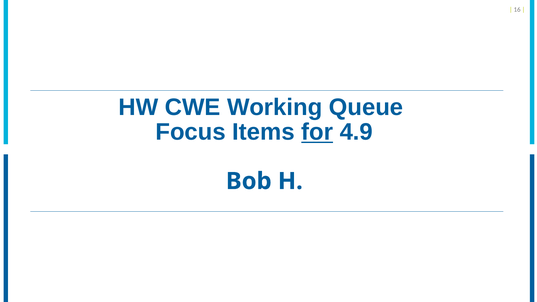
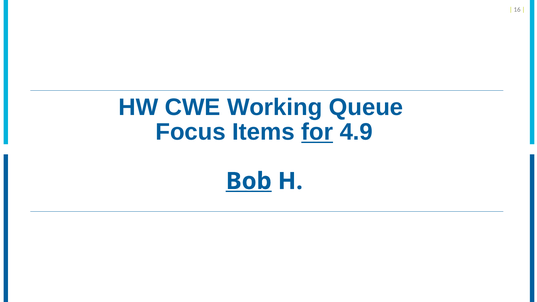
Bob underline: none -> present
